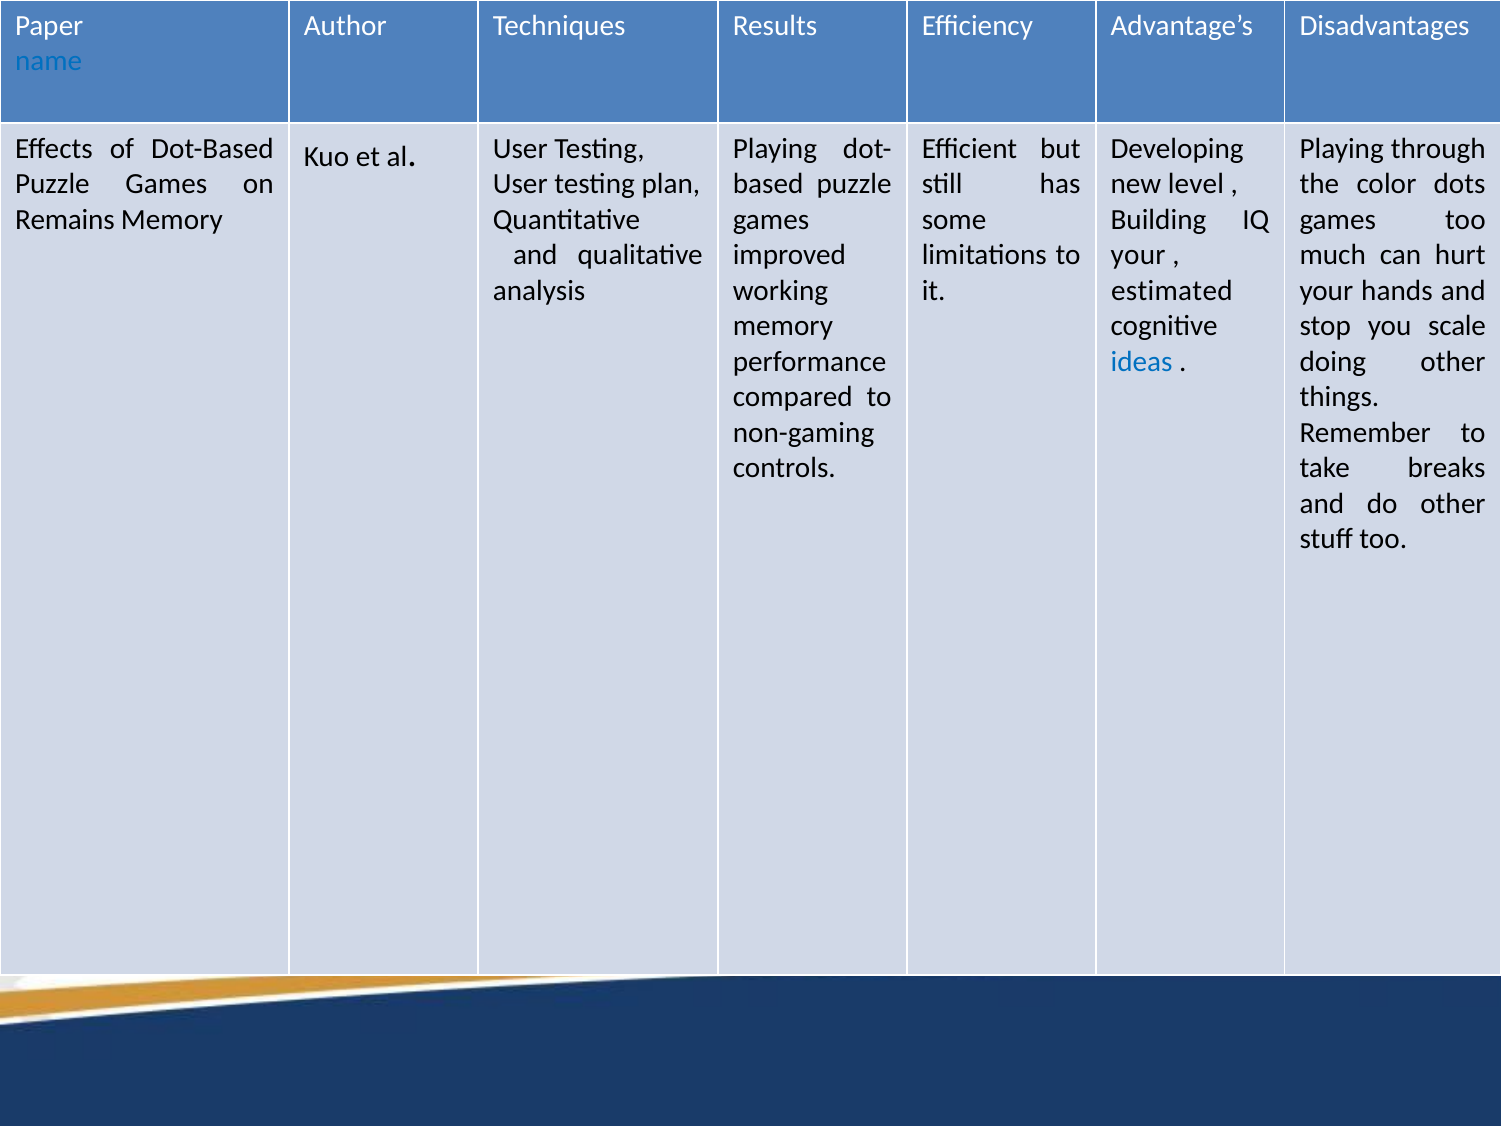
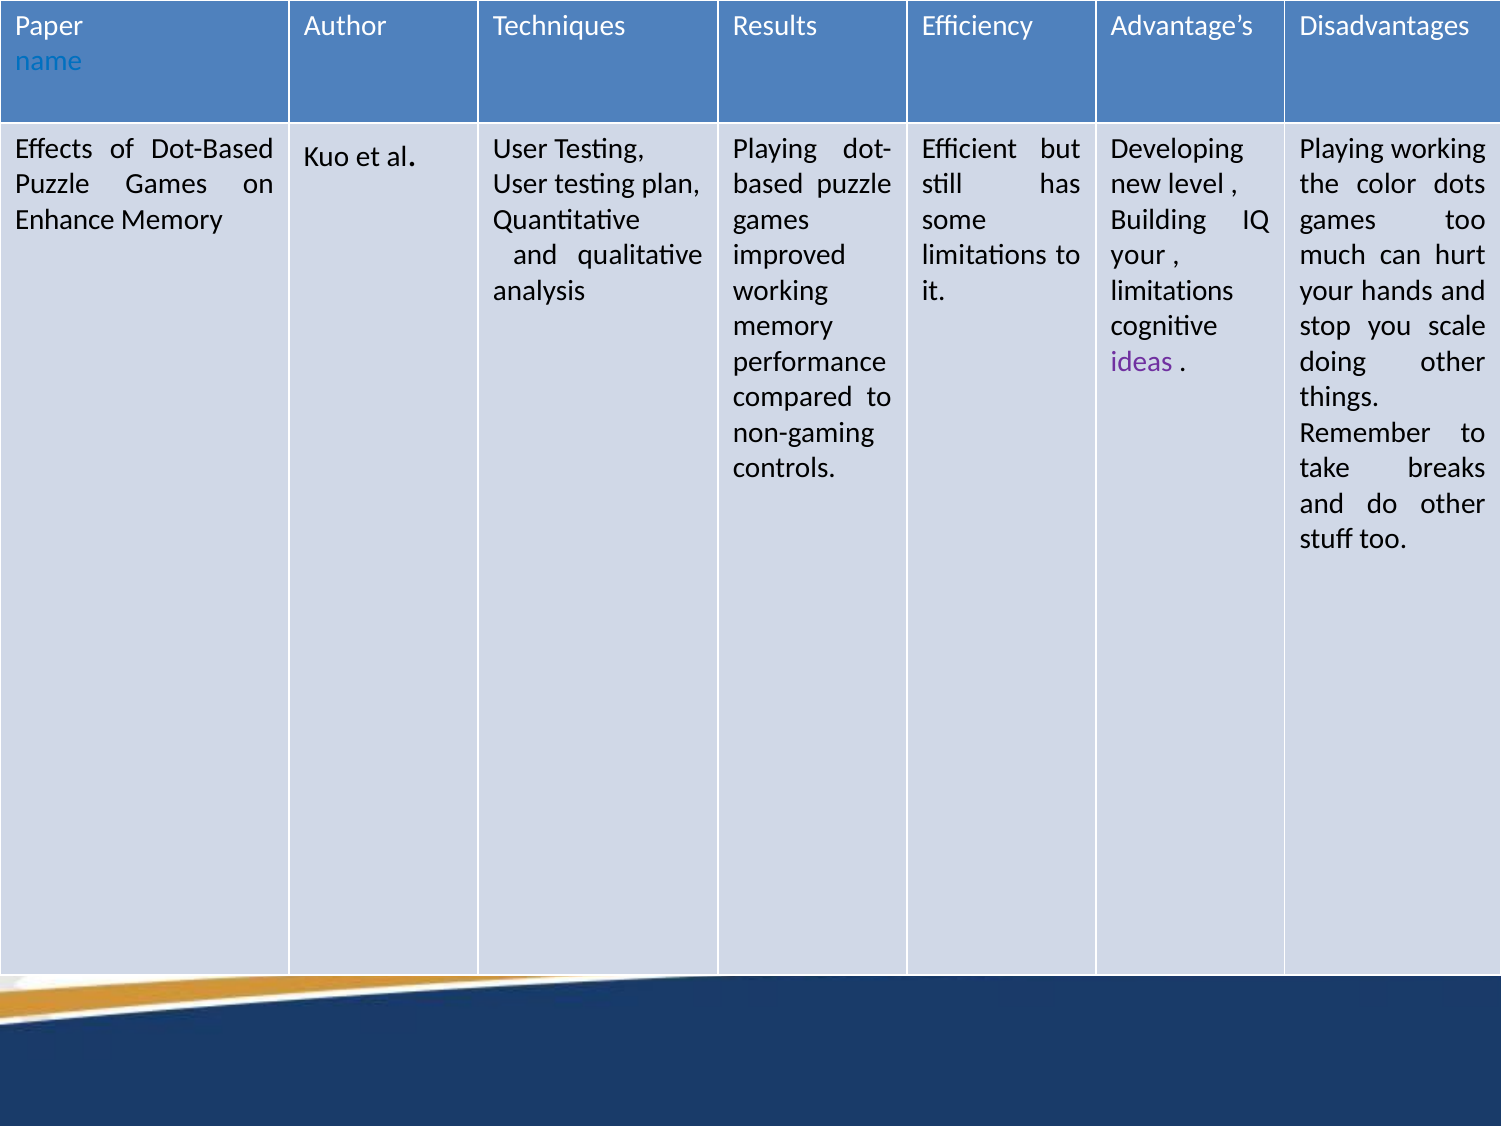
Playing through: through -> working
Remains: Remains -> Enhance
estimated at (1172, 291): estimated -> limitations
ideas colour: blue -> purple
